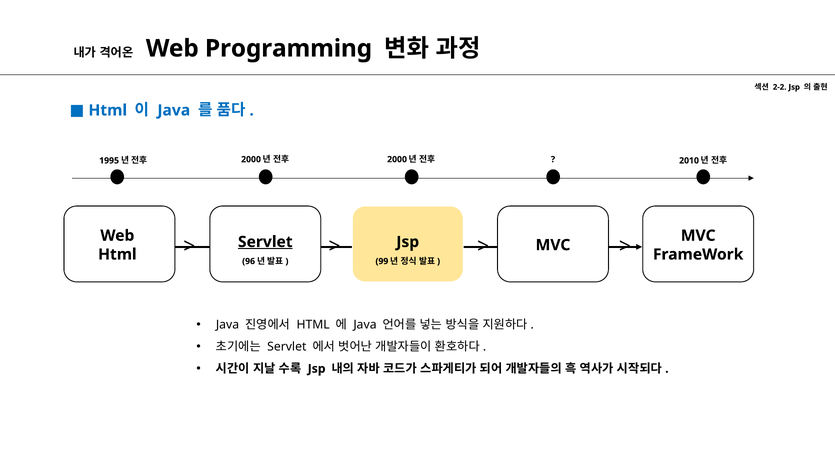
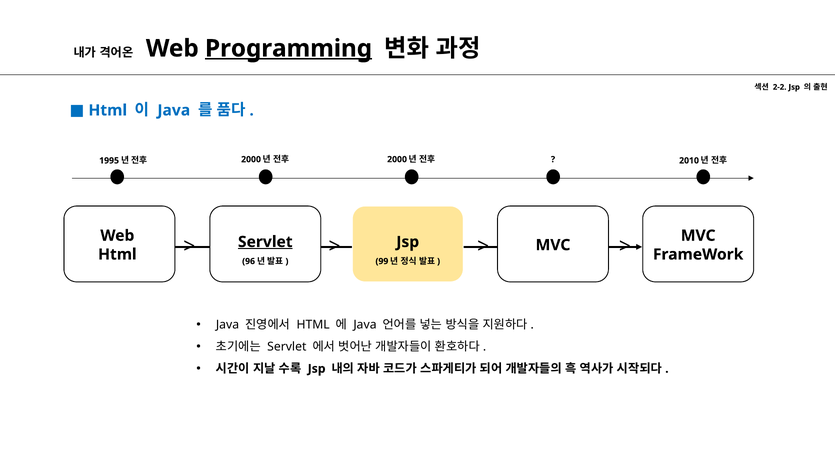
Programming underline: none -> present
